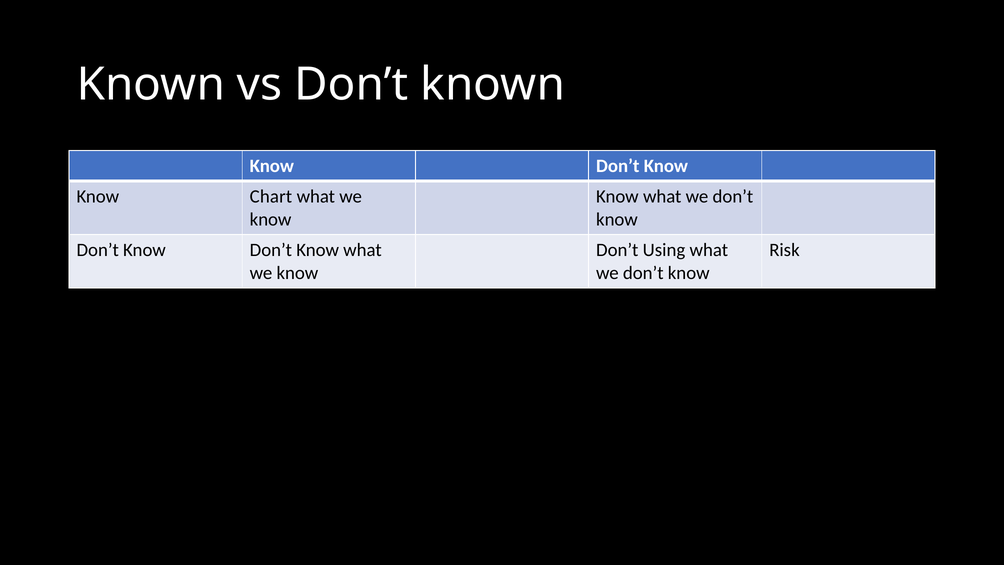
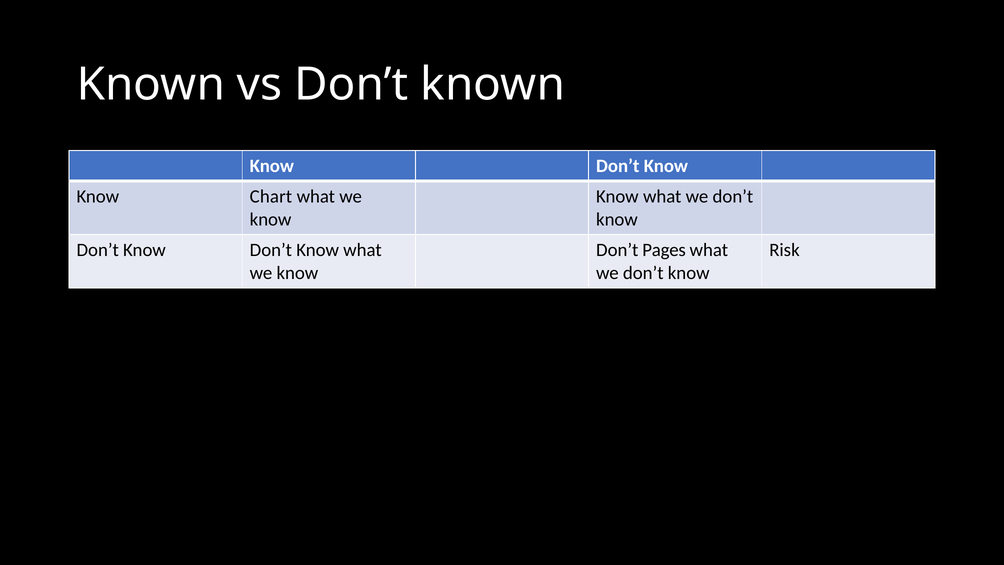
Using: Using -> Pages
